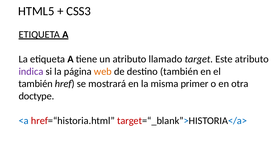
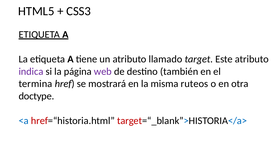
web colour: orange -> purple
también at (36, 84): también -> termina
primer: primer -> ruteos
